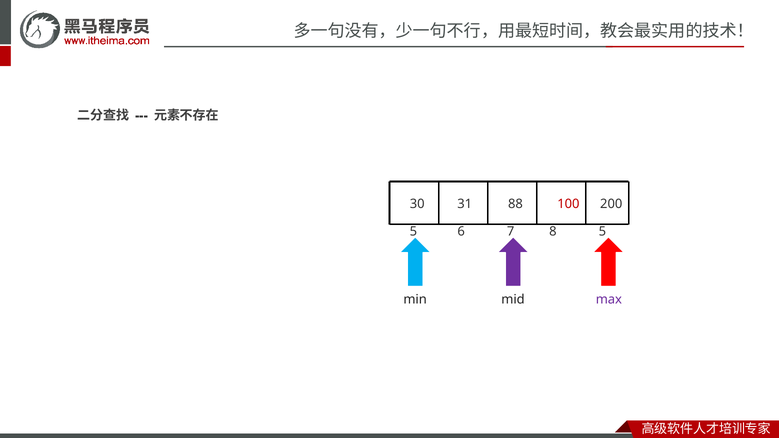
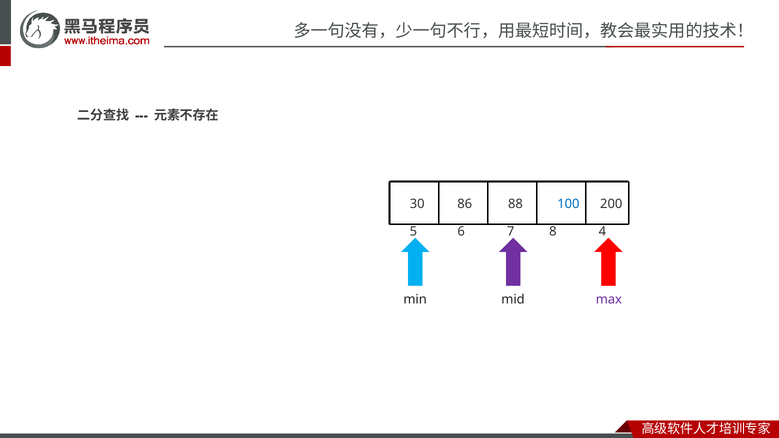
31: 31 -> 86
100 colour: red -> blue
8 5: 5 -> 4
